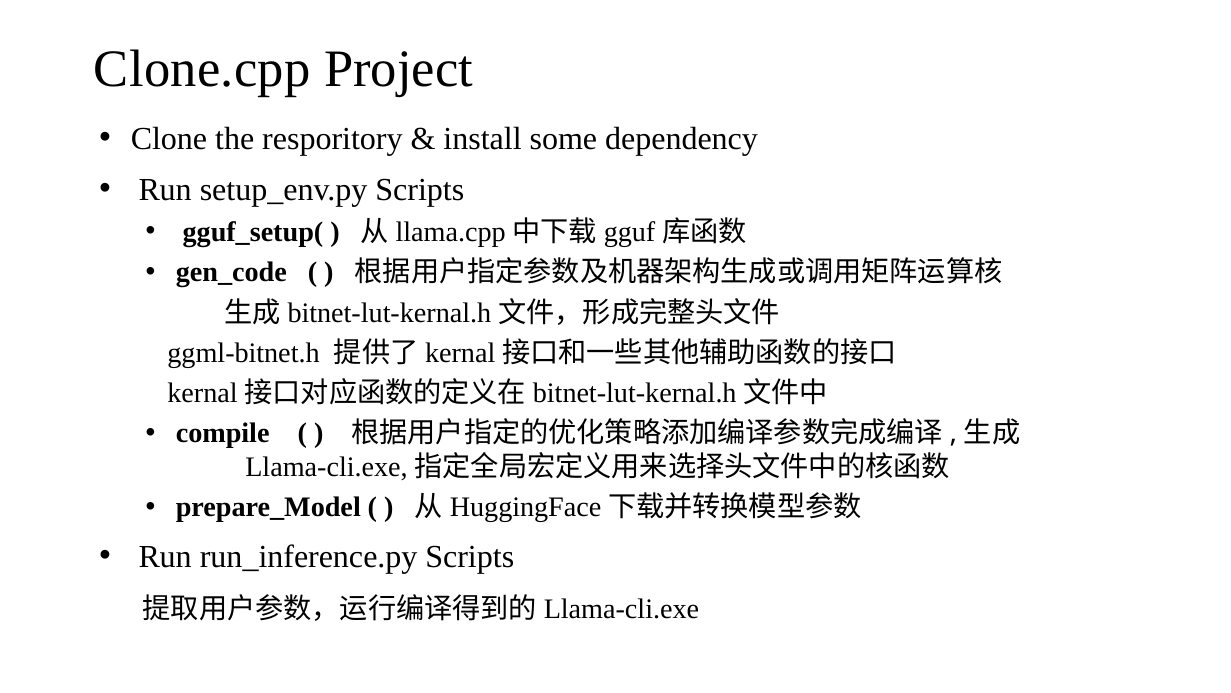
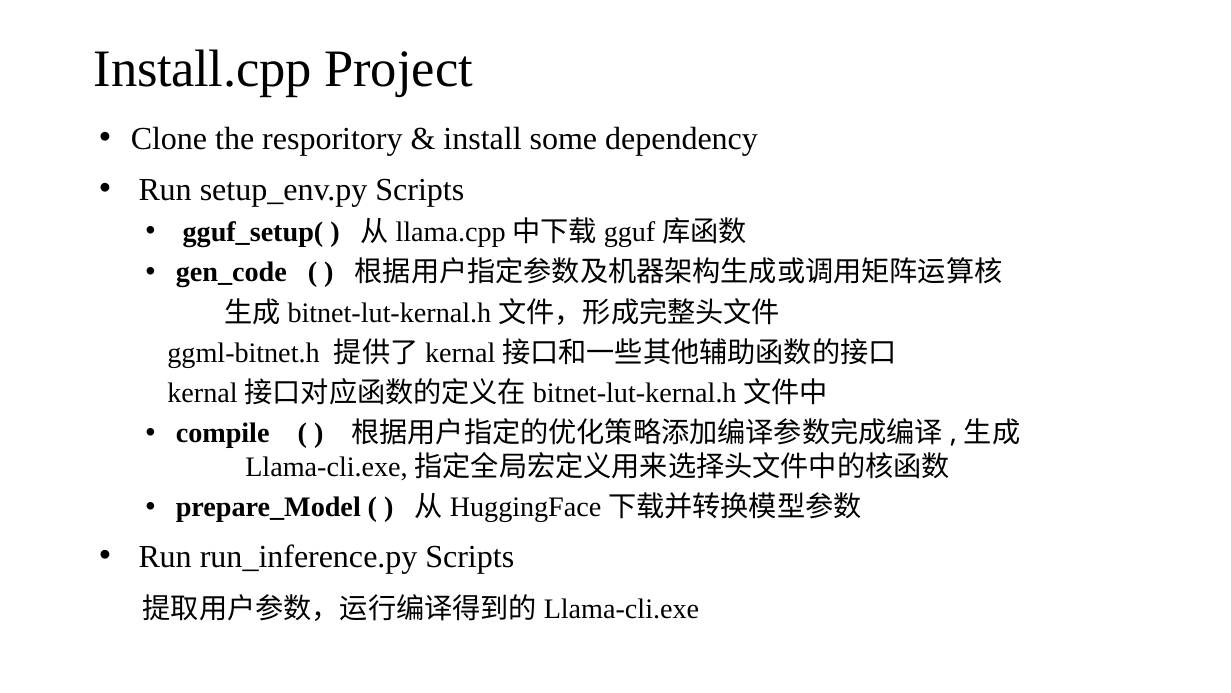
Clone.cpp: Clone.cpp -> Install.cpp
